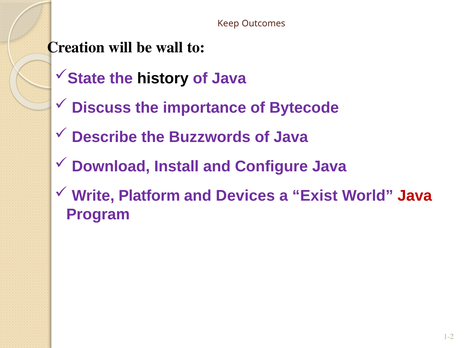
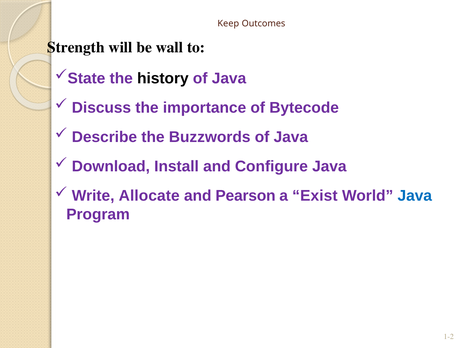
Creation: Creation -> Strength
Platform: Platform -> Allocate
Devices: Devices -> Pearson
Java at (415, 196) colour: red -> blue
